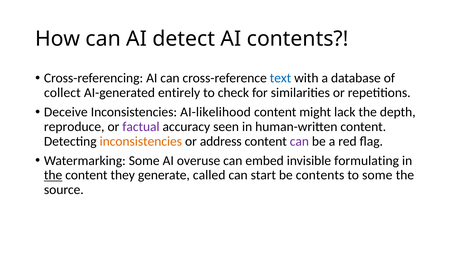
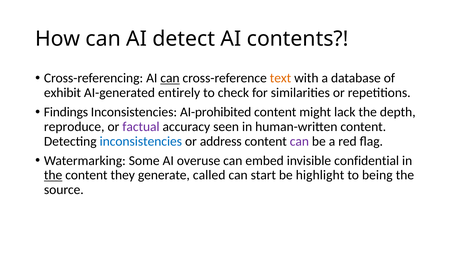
can at (170, 78) underline: none -> present
text colour: blue -> orange
collect: collect -> exhibit
Deceive: Deceive -> Findings
AI-likelihood: AI-likelihood -> AI-prohibited
inconsistencies at (141, 141) colour: orange -> blue
formulating: formulating -> confidential
be contents: contents -> highlight
to some: some -> being
